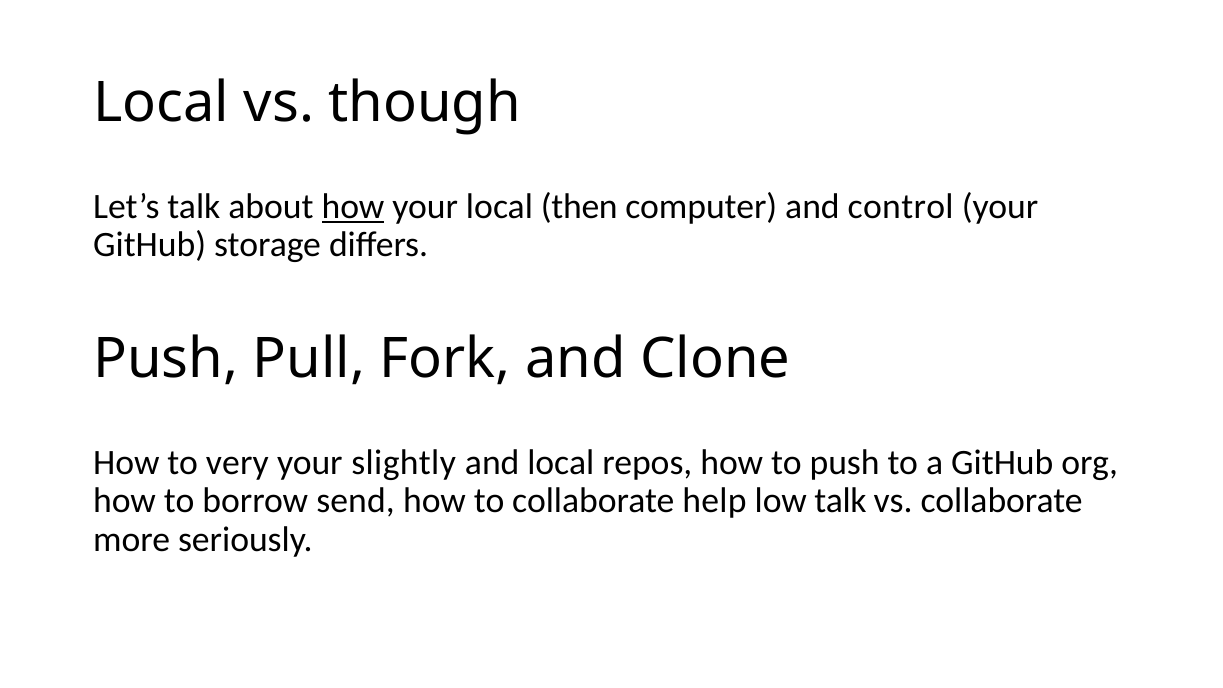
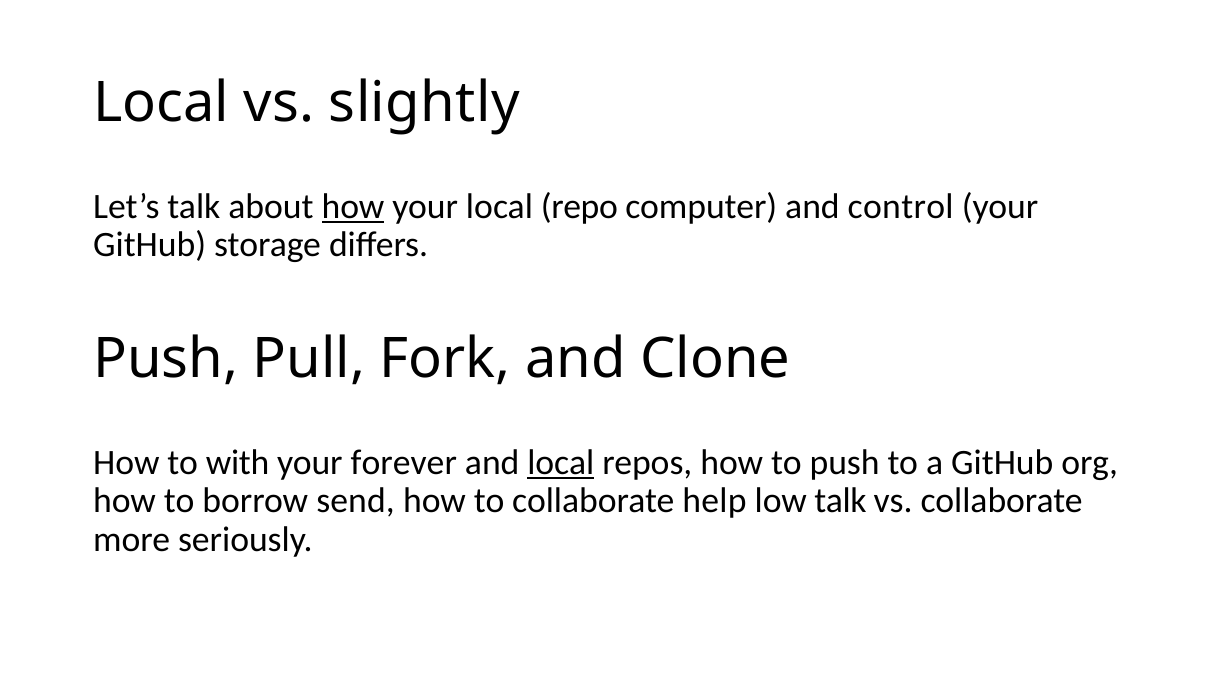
though: though -> slightly
then: then -> repo
very: very -> with
slightly: slightly -> forever
local at (561, 462) underline: none -> present
